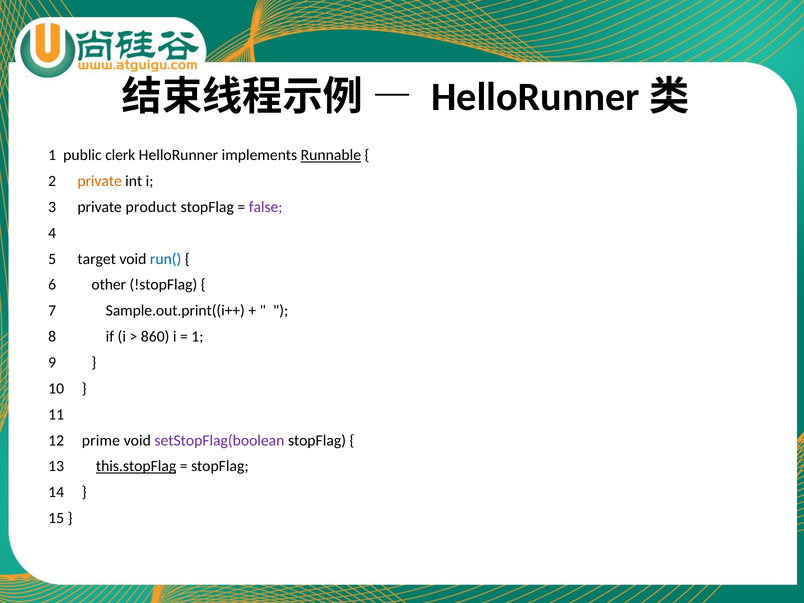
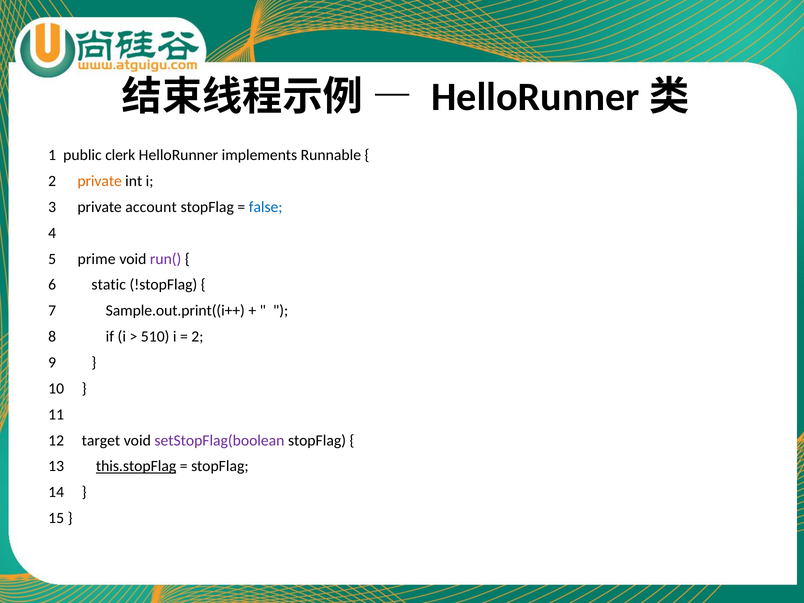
Runnable underline: present -> none
product: product -> account
false colour: purple -> blue
target: target -> prime
run( colour: blue -> purple
other: other -> static
860: 860 -> 510
1 at (197, 337): 1 -> 2
prime: prime -> target
